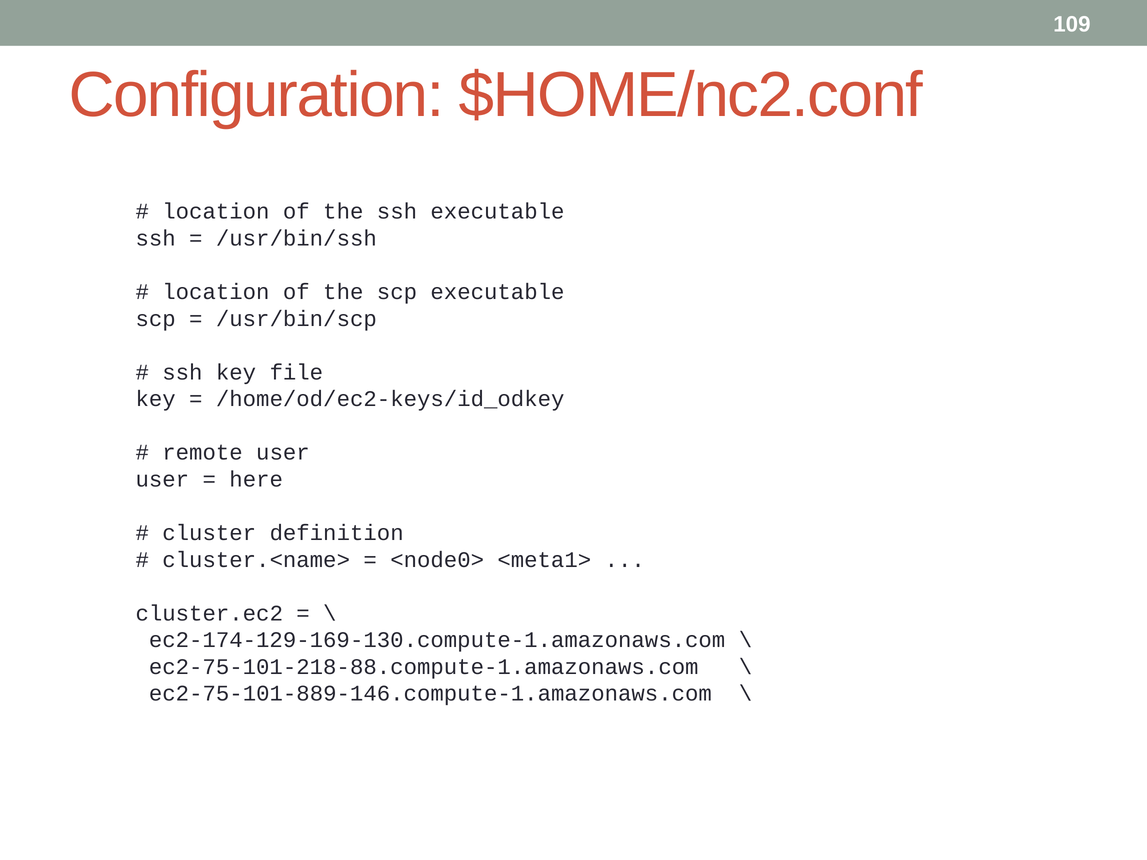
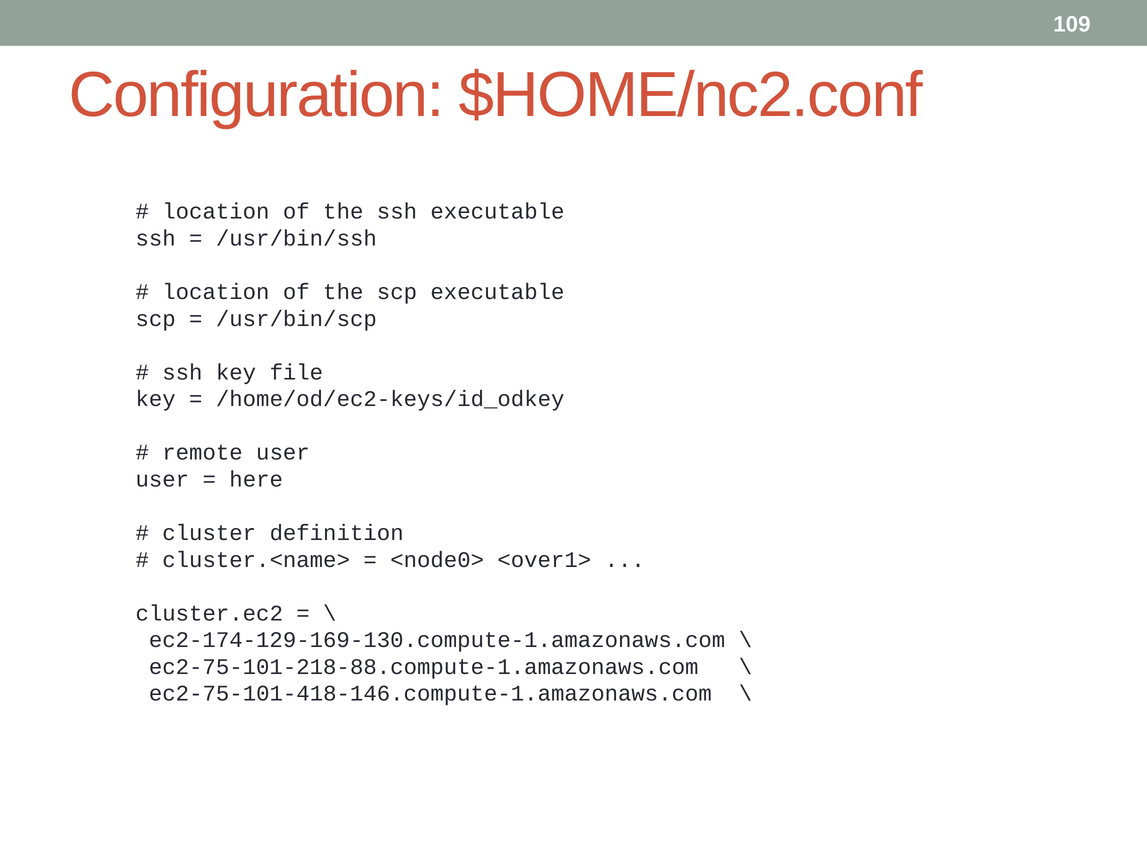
<meta1>: <meta1> -> <over1>
ec2-75-101-889-146.compute-1.amazonaws.com: ec2-75-101-889-146.compute-1.amazonaws.com -> ec2-75-101-418-146.compute-1.amazonaws.com
